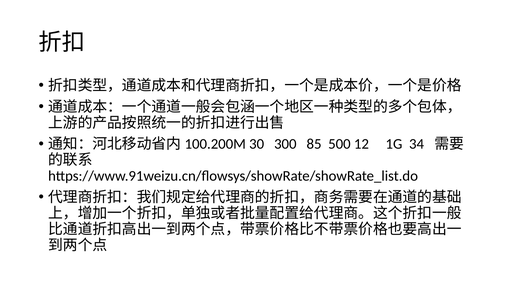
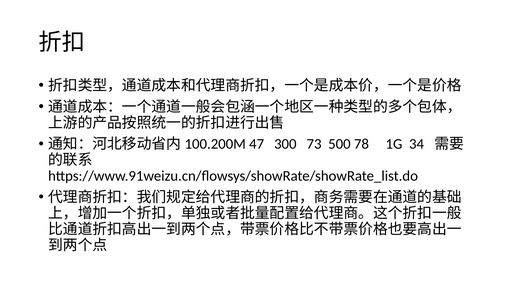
30: 30 -> 47
85: 85 -> 73
12: 12 -> 78
